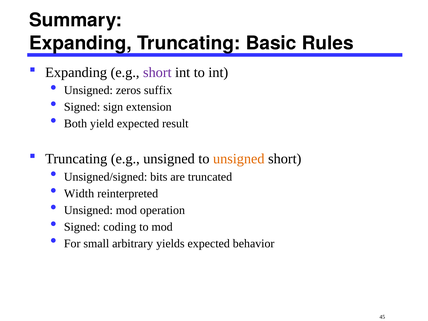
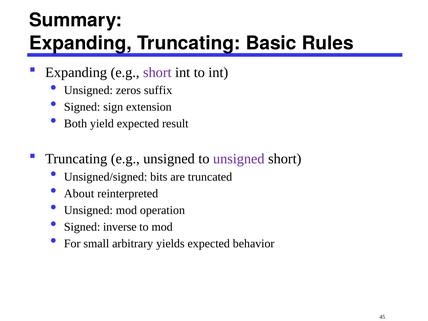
unsigned at (239, 159) colour: orange -> purple
Width: Width -> About
coding: coding -> inverse
